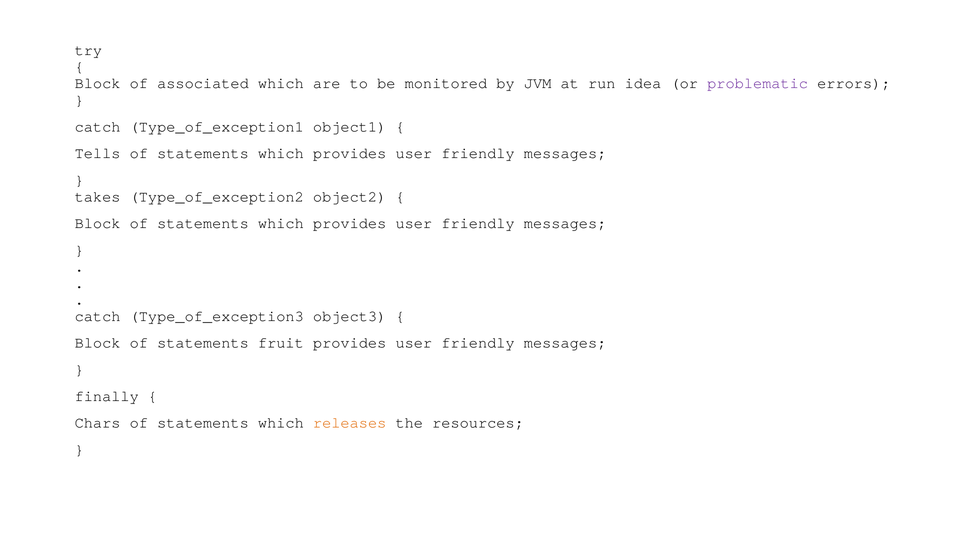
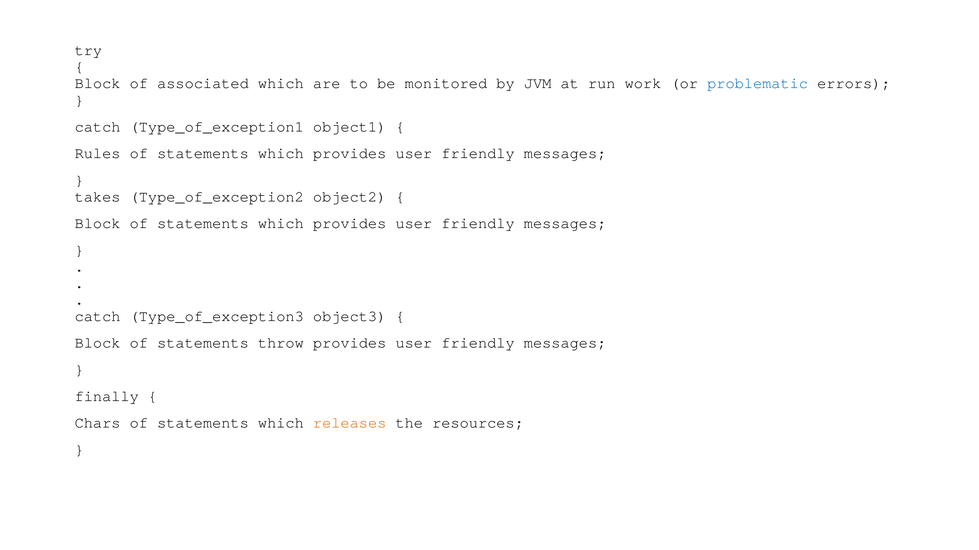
idea: idea -> work
problematic colour: purple -> blue
Tells: Tells -> Rules
fruit: fruit -> throw
